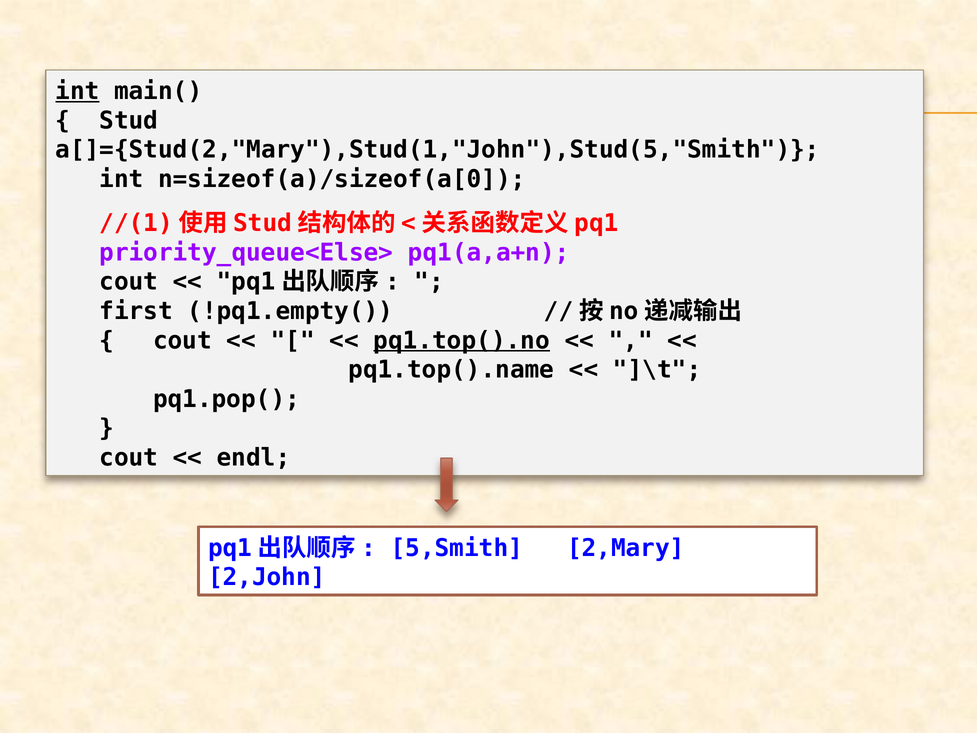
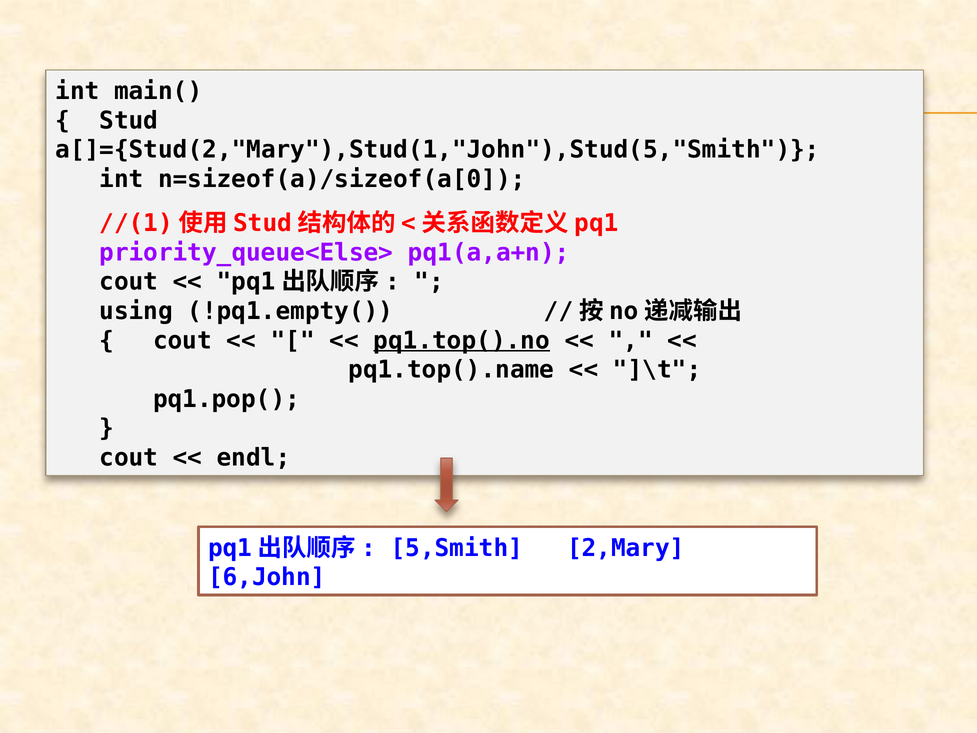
int at (77, 91) underline: present -> none
first: first -> using
2,John: 2,John -> 6,John
